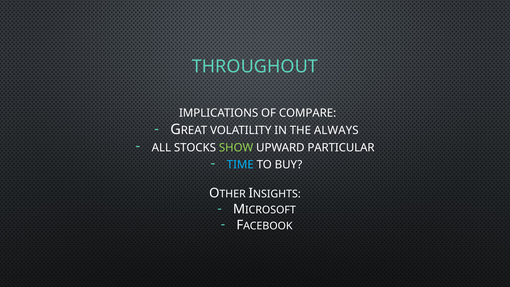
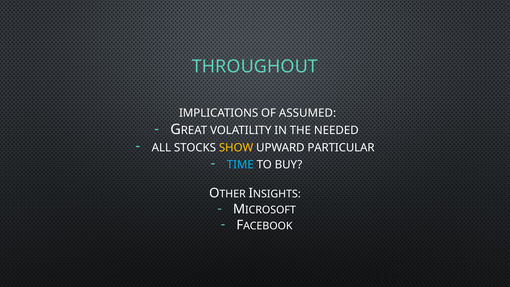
COMPARE: COMPARE -> ASSUMED
ALWAYS: ALWAYS -> NEEDED
SHOW colour: light green -> yellow
